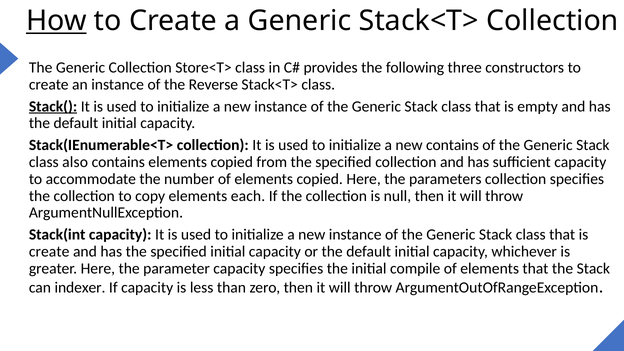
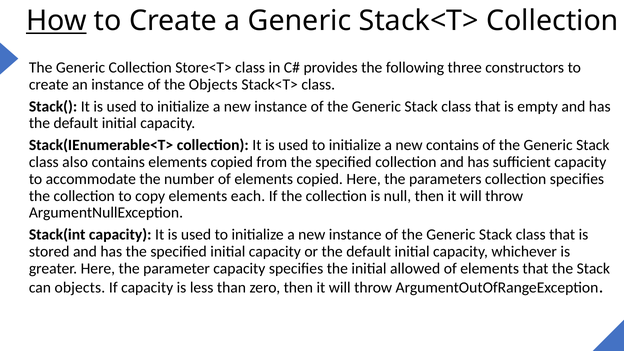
the Reverse: Reverse -> Objects
Stack( underline: present -> none
create at (49, 252): create -> stored
compile: compile -> allowed
can indexer: indexer -> objects
